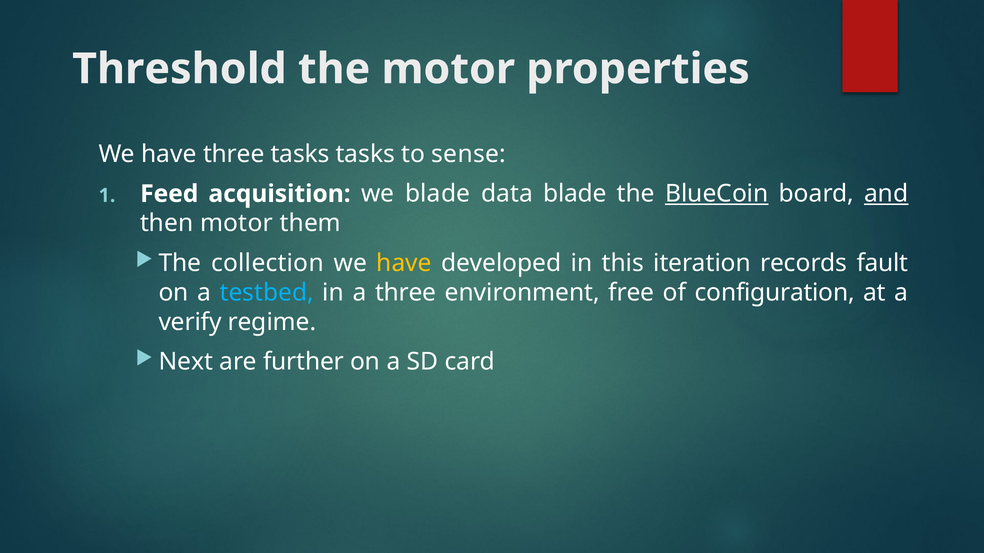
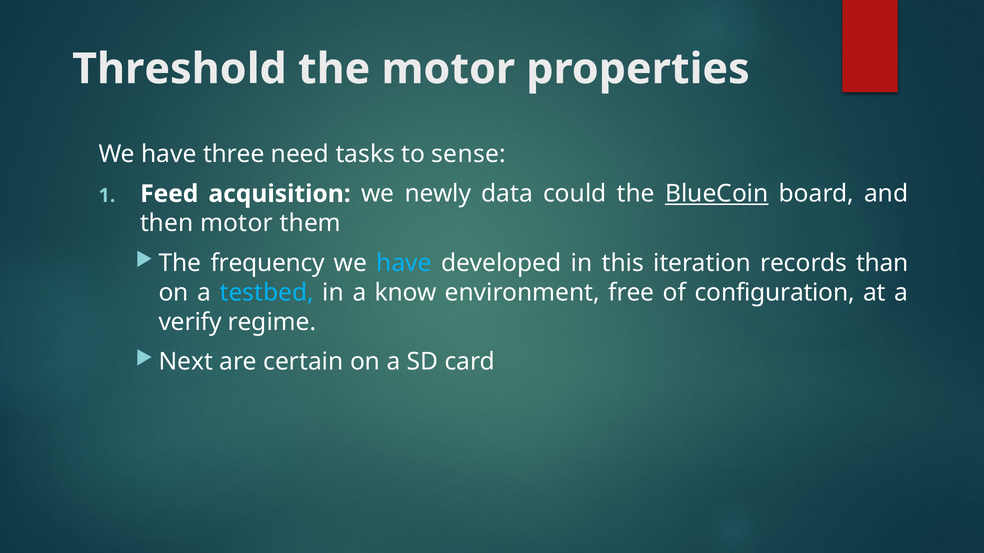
three tasks: tasks -> need
we blade: blade -> newly
data blade: blade -> could
and underline: present -> none
collection: collection -> frequency
have at (404, 263) colour: yellow -> light blue
fault: fault -> than
a three: three -> know
further: further -> certain
